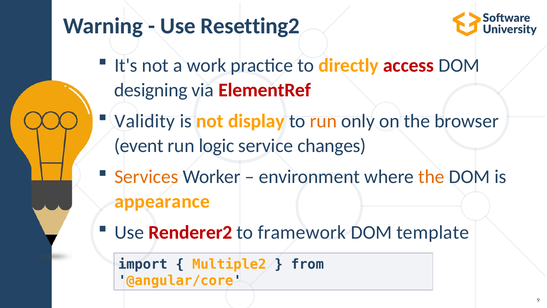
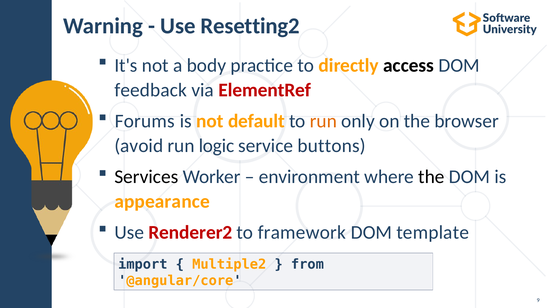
work: work -> body
access colour: red -> black
designing: designing -> feedback
Validity: Validity -> Forums
display: display -> default
event: event -> avoid
changes: changes -> buttons
Services colour: orange -> black
the at (431, 177) colour: orange -> black
